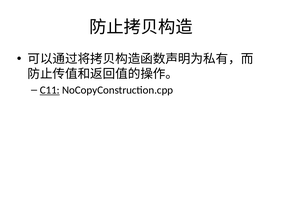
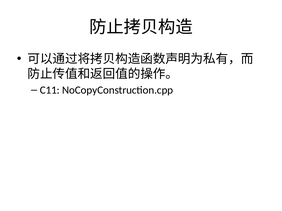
C11 underline: present -> none
